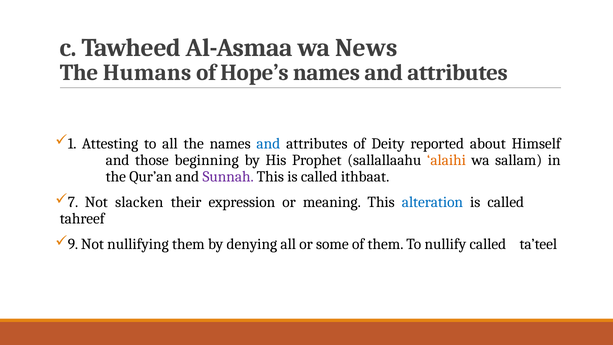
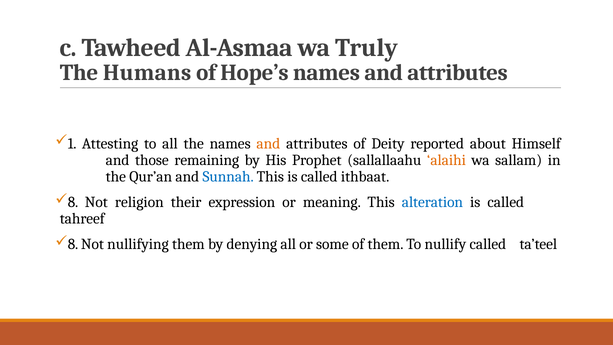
News: News -> Truly
and at (268, 144) colour: blue -> orange
beginning: beginning -> remaining
Sunnah colour: purple -> blue
7 at (73, 202): 7 -> 8
slacken: slacken -> religion
9 at (73, 244): 9 -> 8
